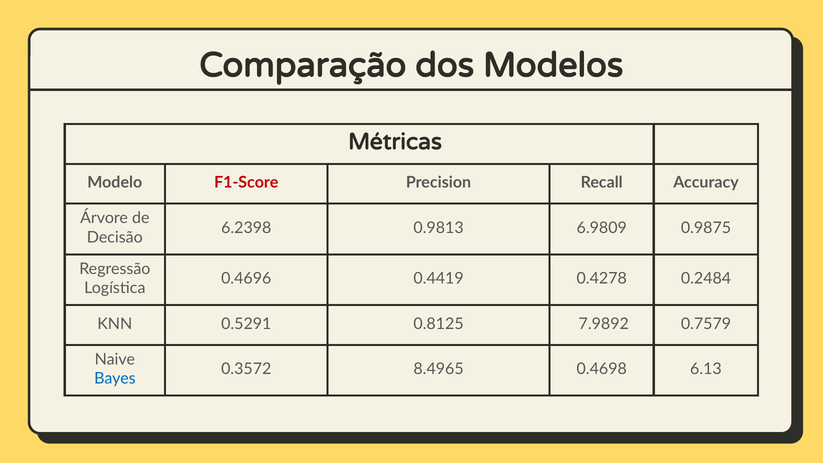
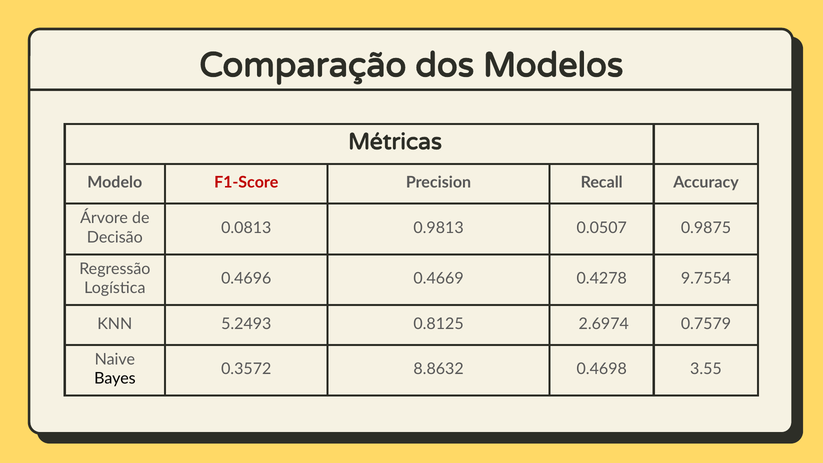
6.2398: 6.2398 -> 0.0813
6.9809: 6.9809 -> 0.0507
0.4419: 0.4419 -> 0.4669
0.2484: 0.2484 -> 9.7554
0.5291: 0.5291 -> 5.2493
7.9892: 7.9892 -> 2.6974
8.4965: 8.4965 -> 8.8632
6.13: 6.13 -> 3.55
Bayes colour: blue -> black
